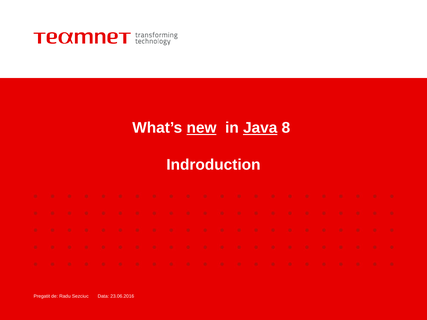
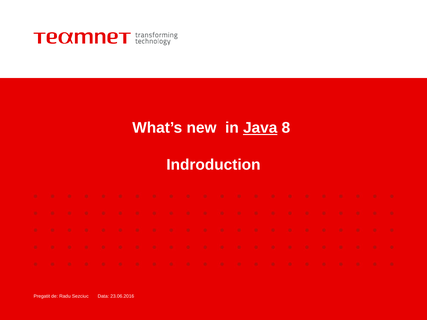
new underline: present -> none
